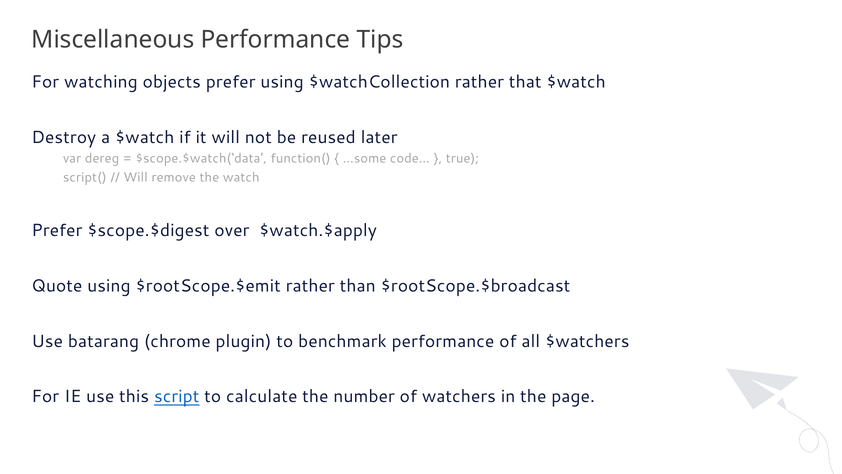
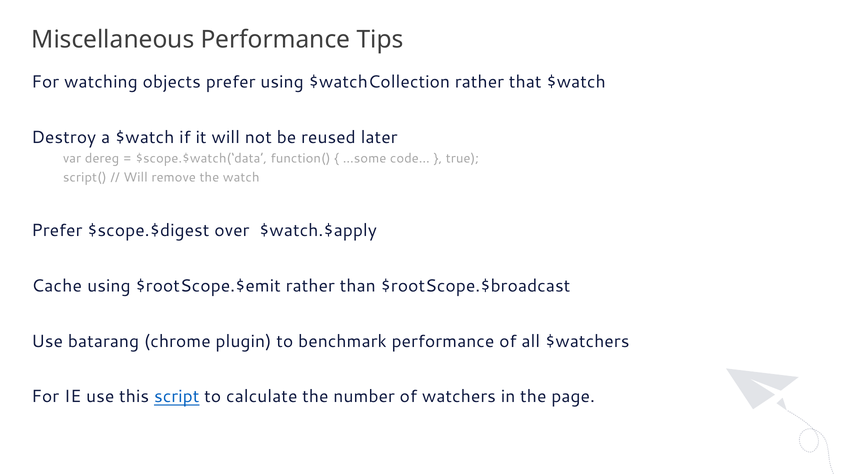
Quote: Quote -> Cache
